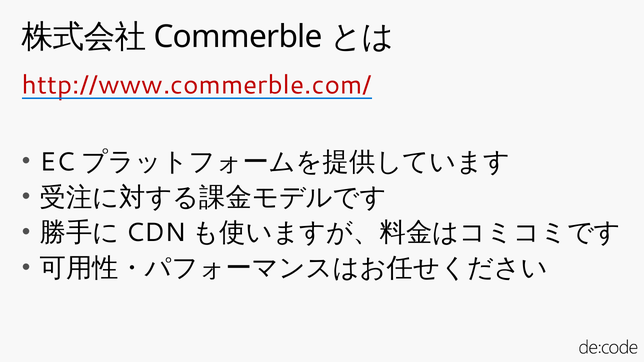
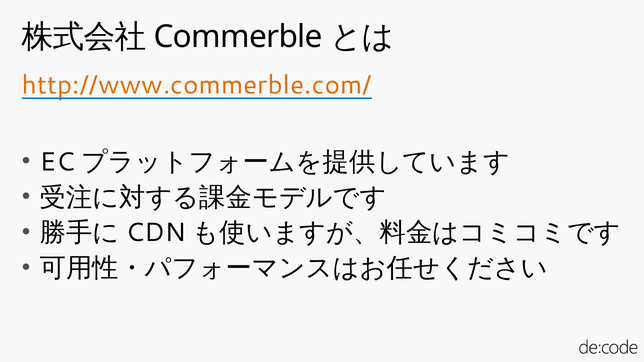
http://www.commerble.com/ colour: red -> orange
